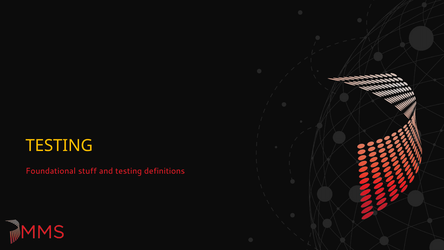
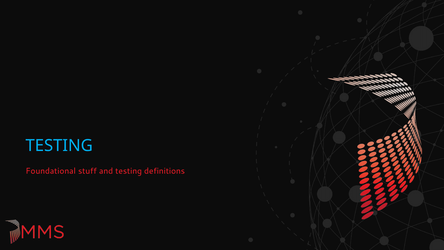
TESTING at (59, 146) colour: yellow -> light blue
